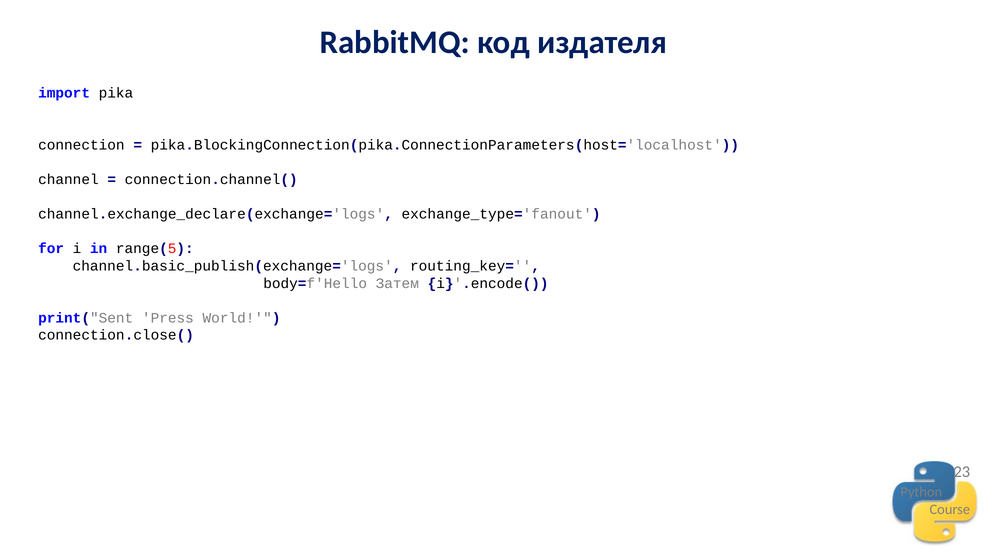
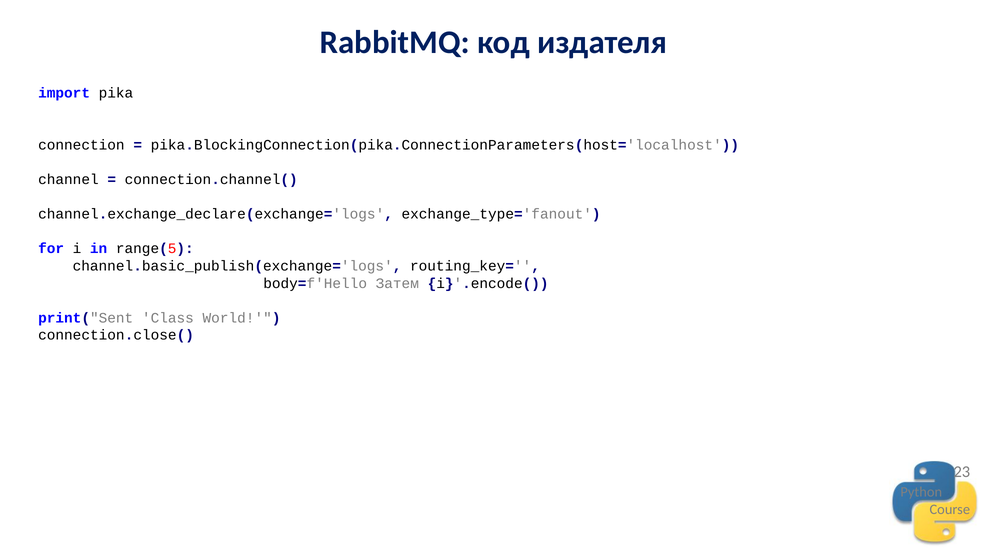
Press: Press -> Class
